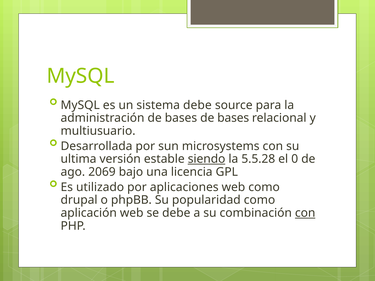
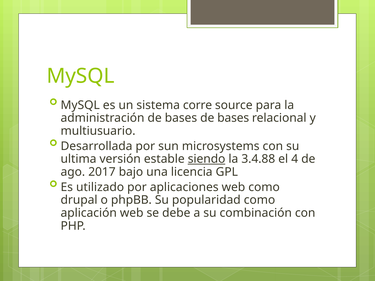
sistema debe: debe -> corre
5.5.28: 5.5.28 -> 3.4.88
0: 0 -> 4
2069: 2069 -> 2017
con at (305, 213) underline: present -> none
